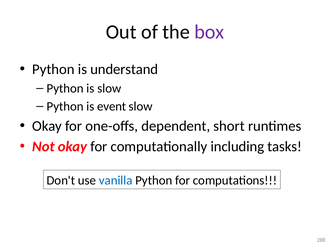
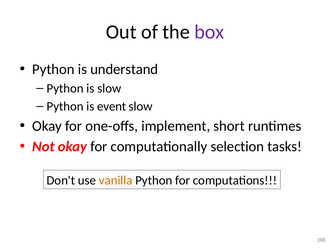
dependent: dependent -> implement
including: including -> selection
vanilla colour: blue -> orange
